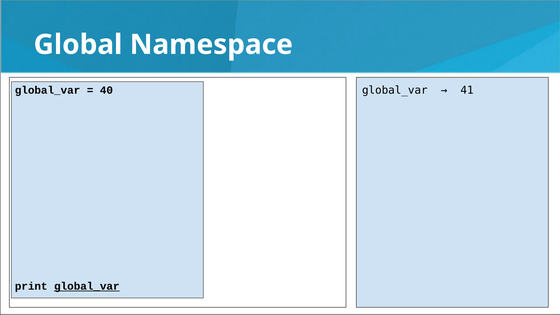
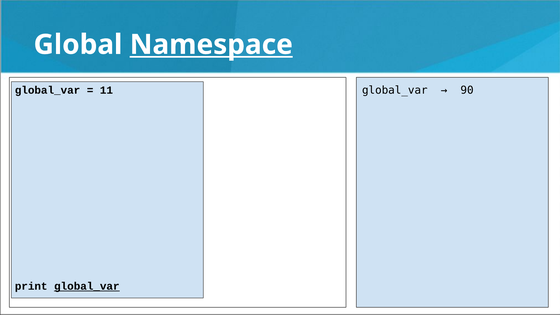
Namespace underline: none -> present
41: 41 -> 90
40: 40 -> 11
